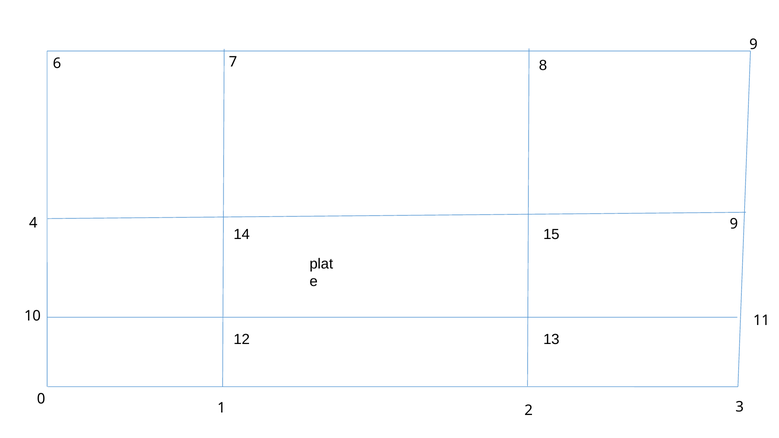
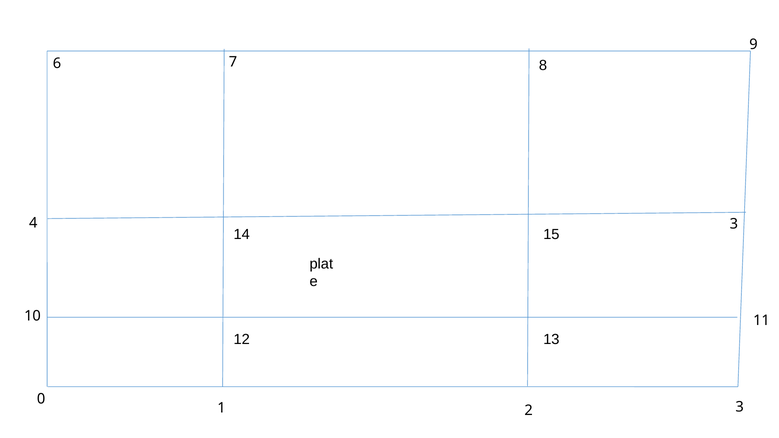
4 9: 9 -> 3
